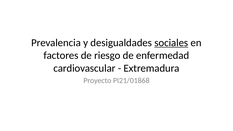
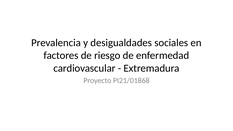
sociales underline: present -> none
